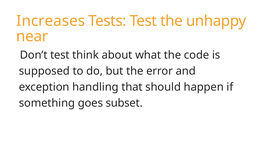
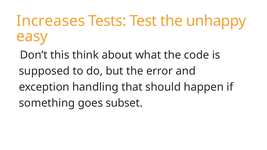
near: near -> easy
Don’t test: test -> this
